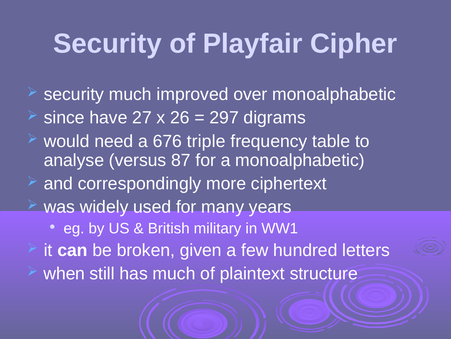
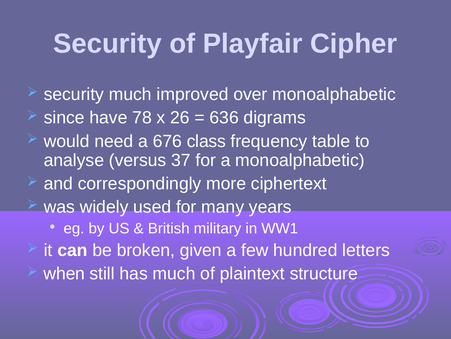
27: 27 -> 78
297: 297 -> 636
triple: triple -> class
87: 87 -> 37
